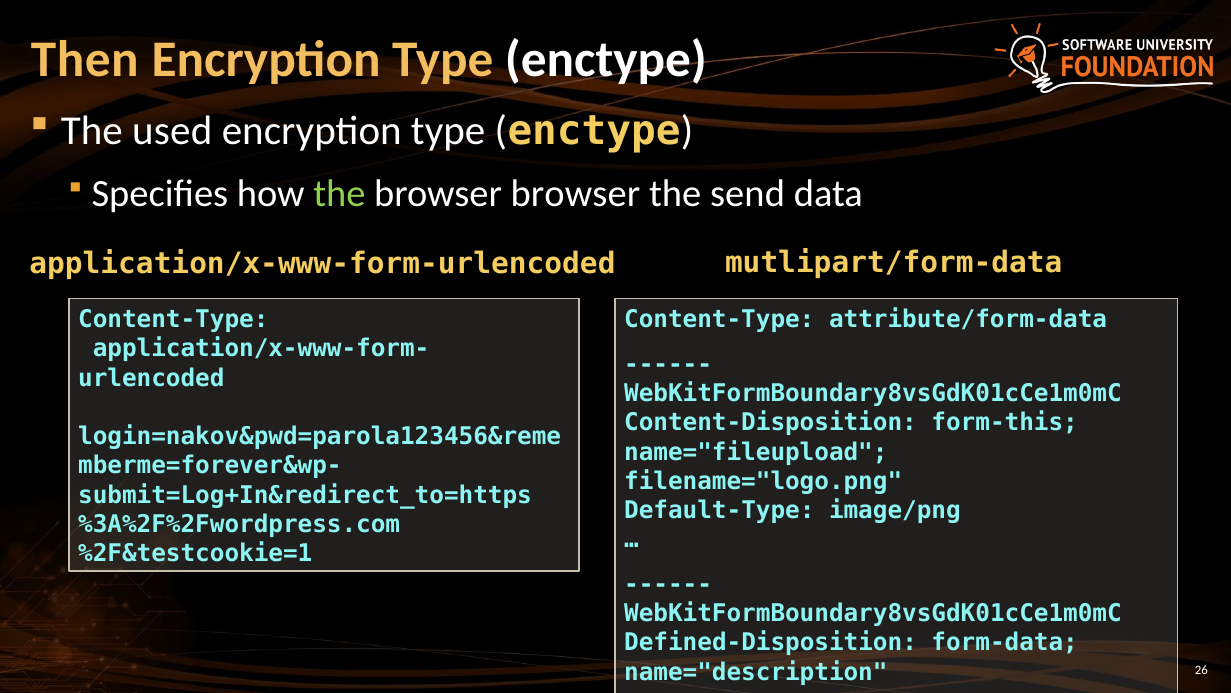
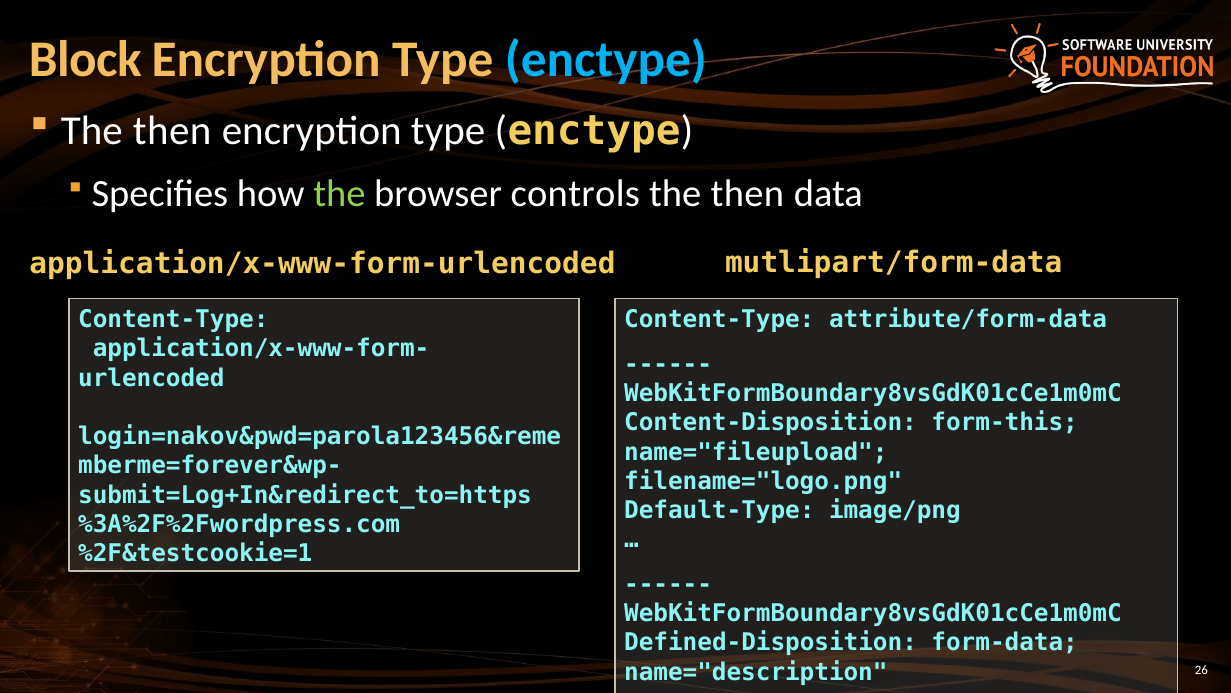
Then: Then -> Block
enctype at (606, 60) colour: white -> light blue
used at (172, 131): used -> then
browser browser: browser -> controls
send at (748, 194): send -> then
